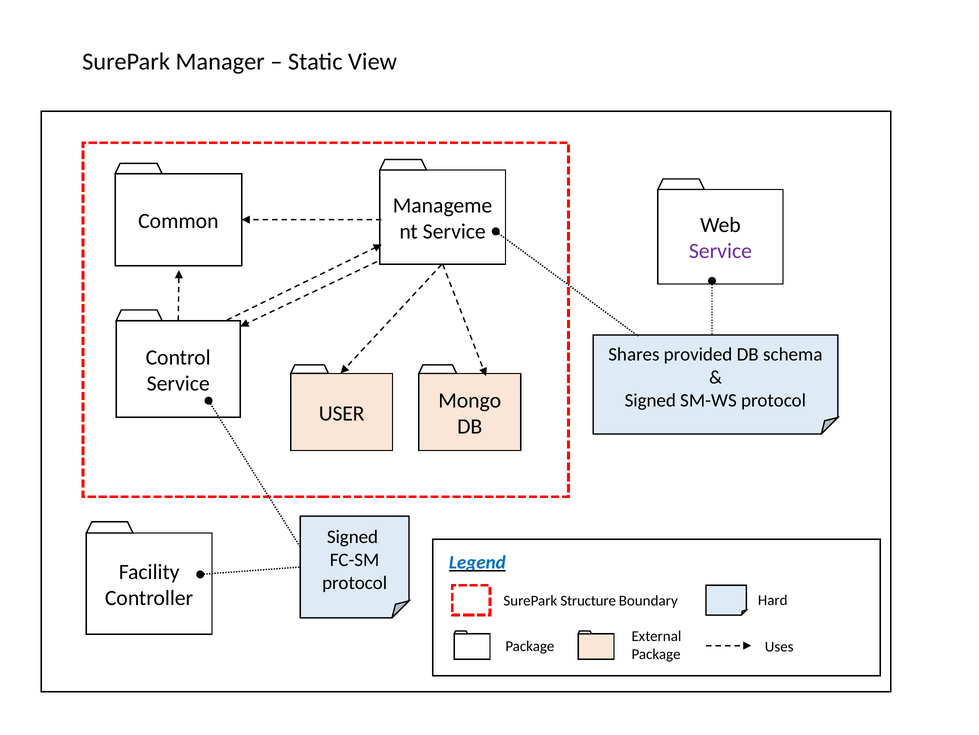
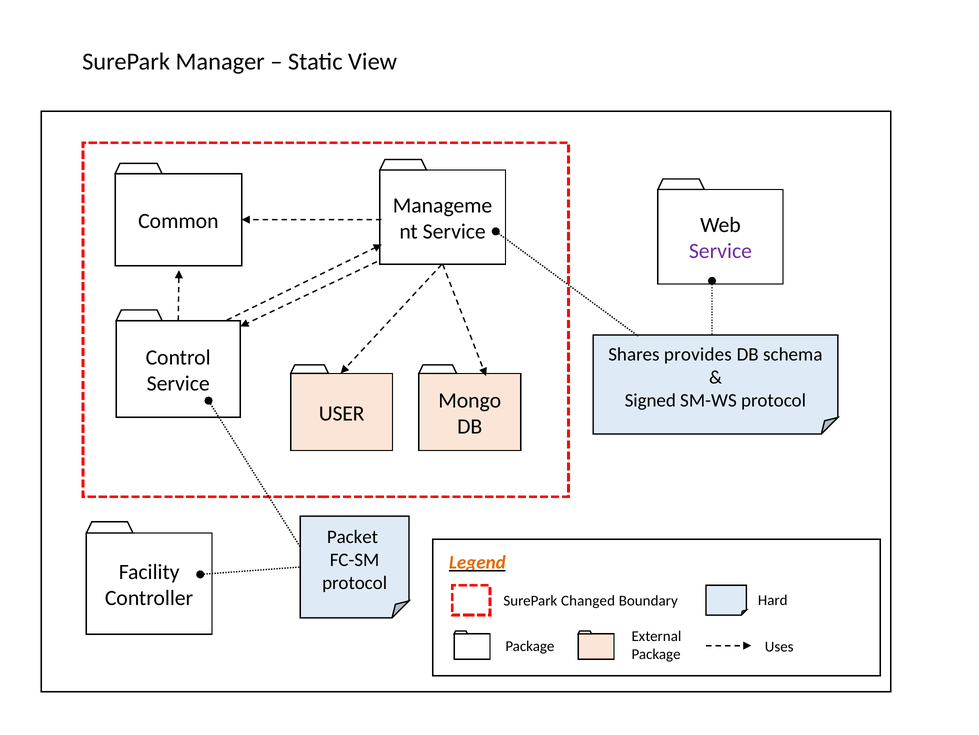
provided: provided -> provides
Signed at (352, 536): Signed -> Packet
Legend colour: blue -> orange
Structure: Structure -> Changed
